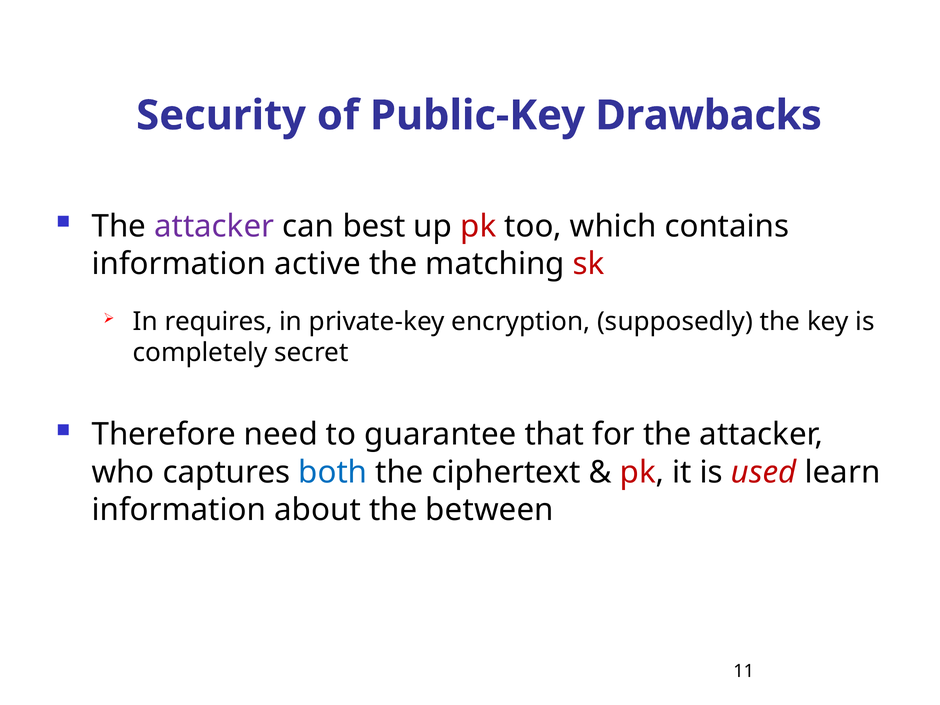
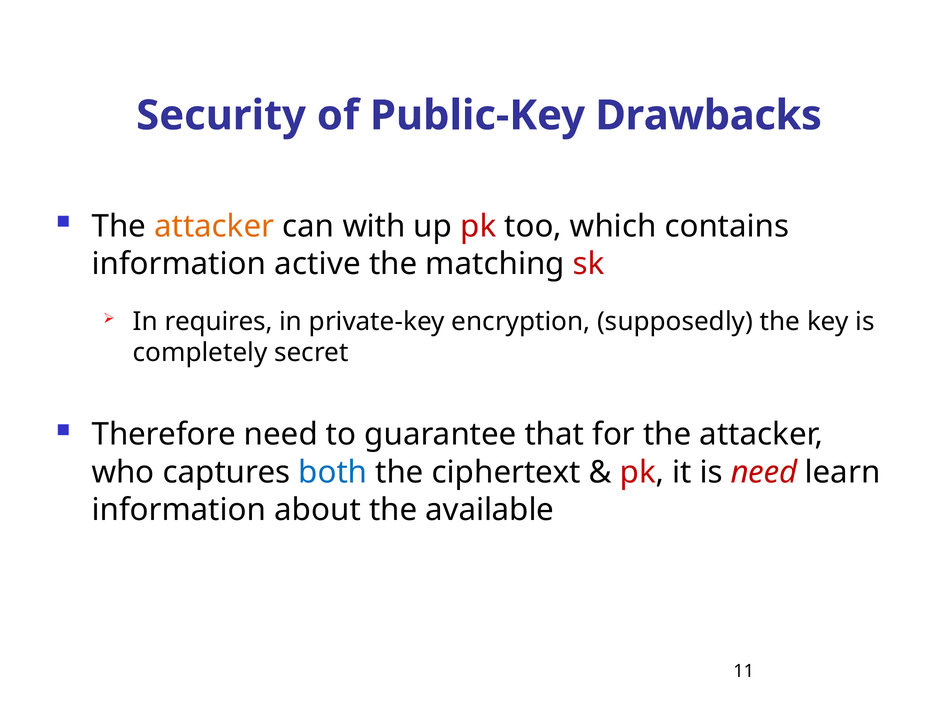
attacker at (214, 226) colour: purple -> orange
best: best -> with
is used: used -> need
between: between -> available
